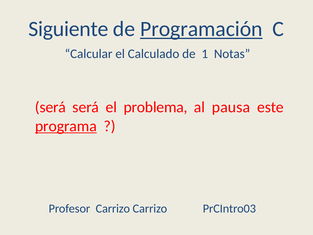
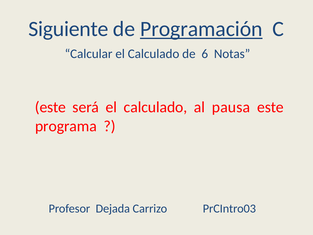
1: 1 -> 6
será at (50, 107): será -> este
será el problema: problema -> calculado
programa underline: present -> none
Profesor Carrizo: Carrizo -> Dejada
